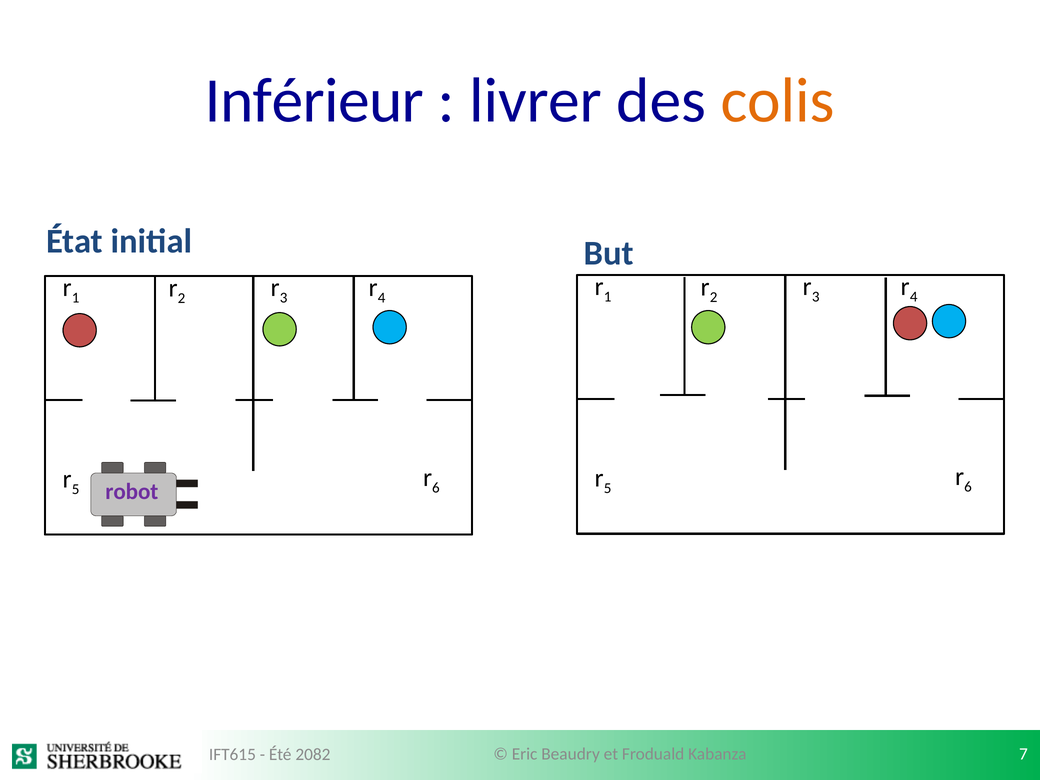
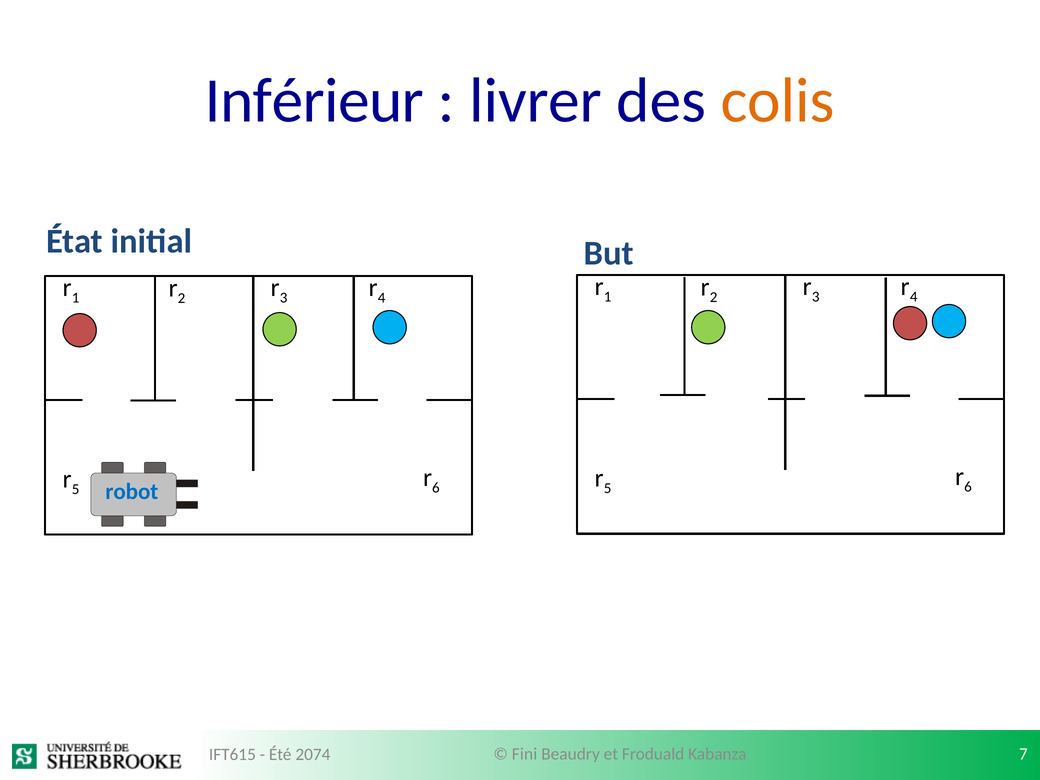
robot colour: purple -> blue
Eric: Eric -> Fini
2082: 2082 -> 2074
